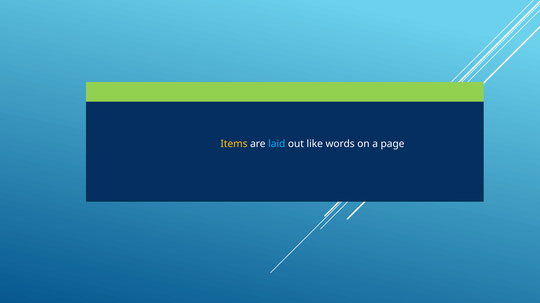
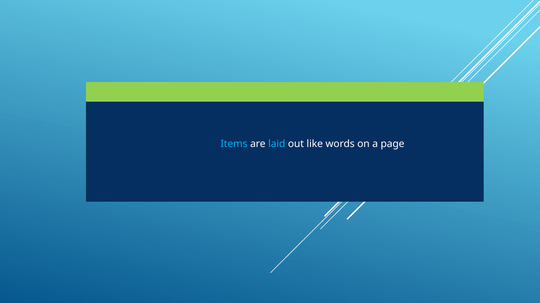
Items colour: yellow -> light blue
